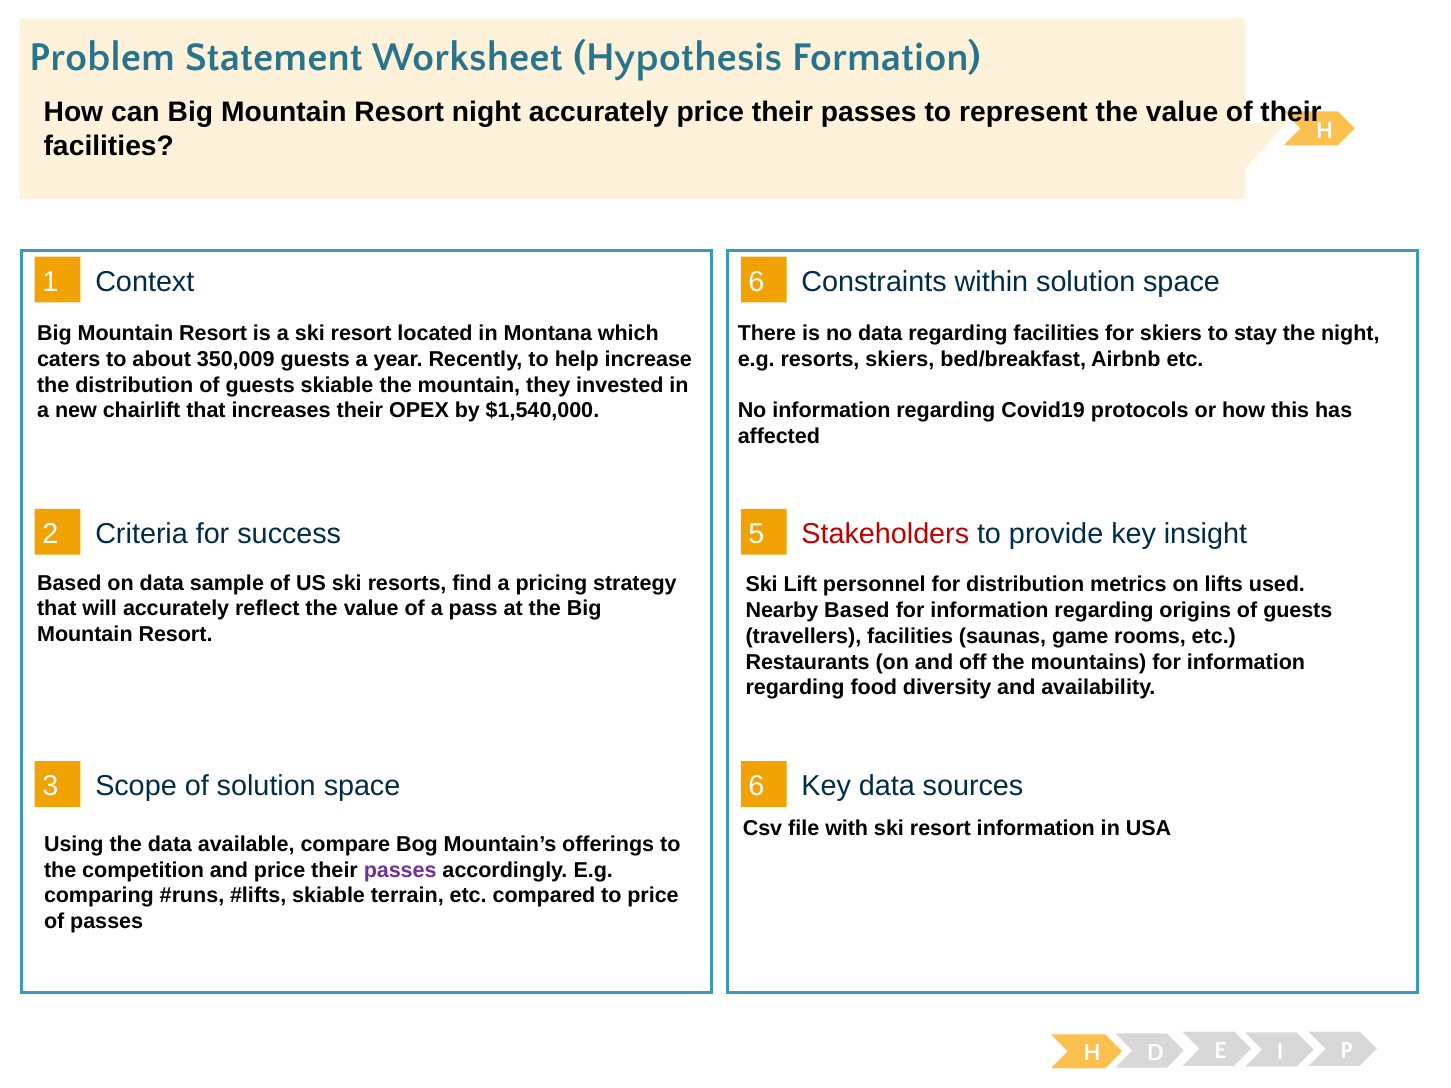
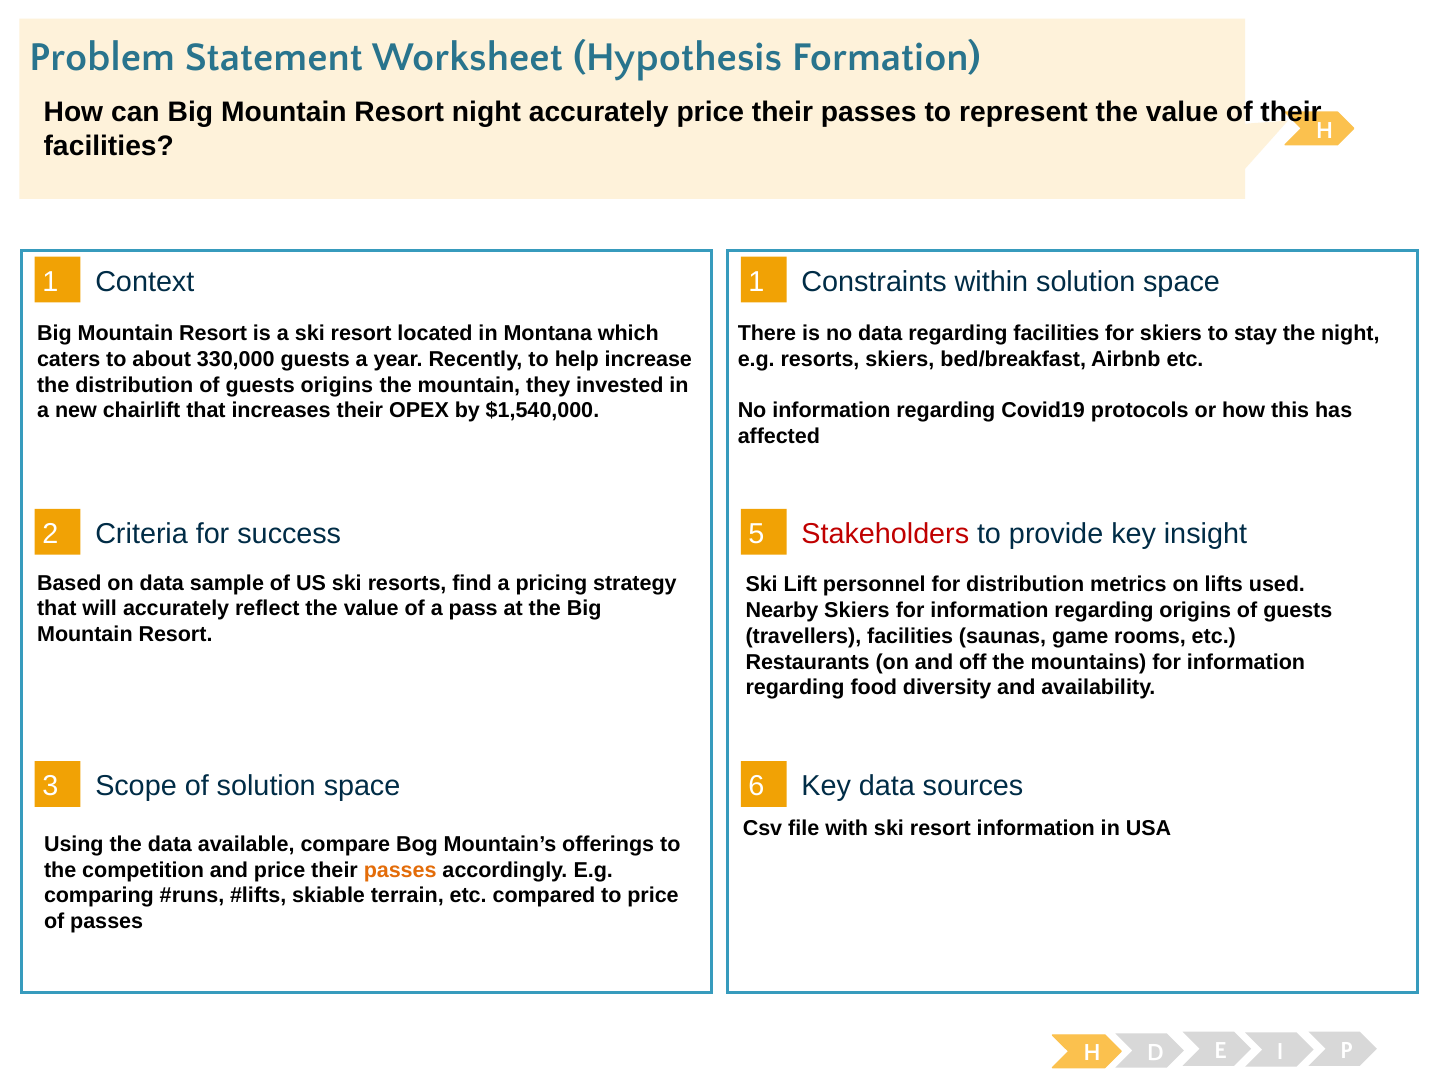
1 6: 6 -> 1
350,009: 350,009 -> 330,000
guests skiable: skiable -> origins
Nearby Based: Based -> Skiers
passes at (400, 870) colour: purple -> orange
